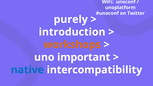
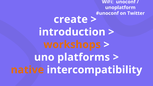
purely: purely -> create
important: important -> platforms
native colour: blue -> orange
